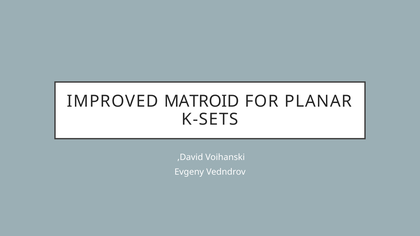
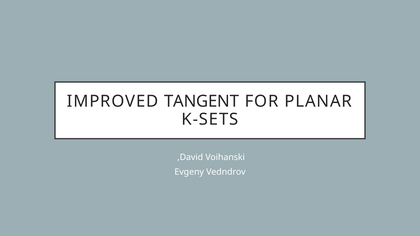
MATROID: MATROID -> TANGENT
